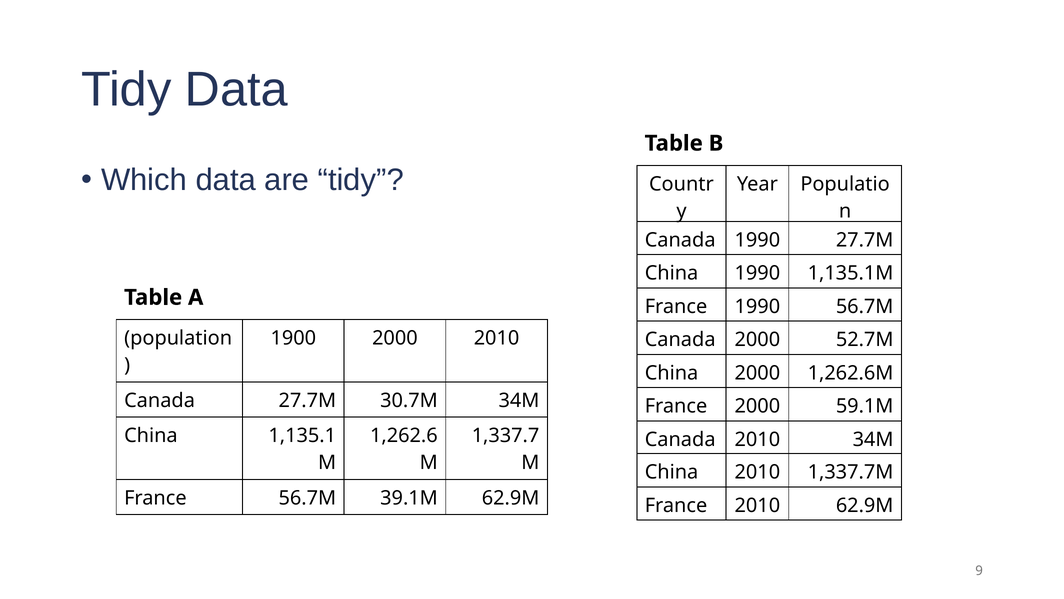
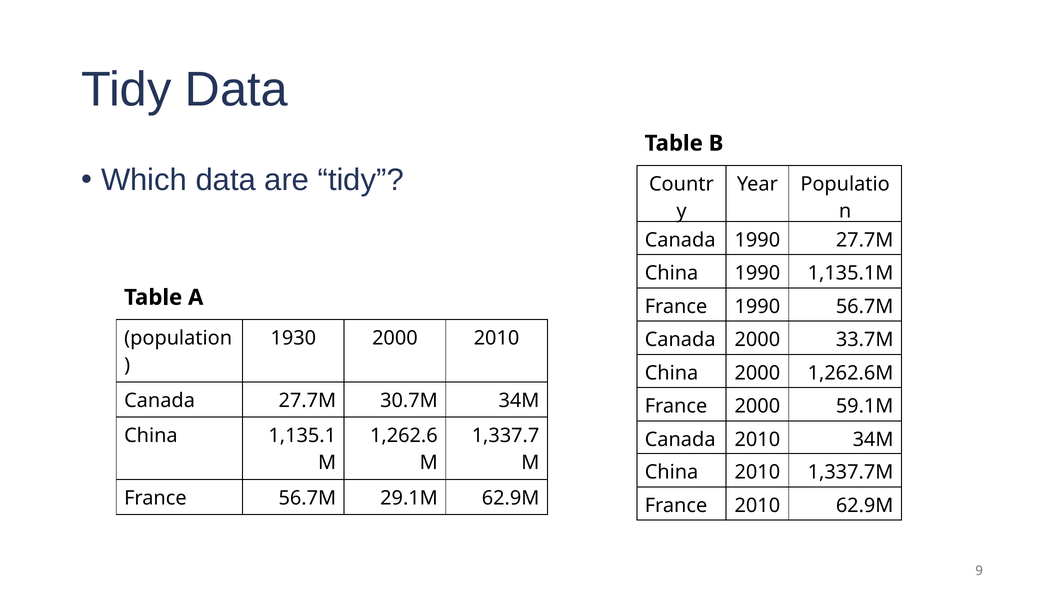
1900: 1900 -> 1930
52.7M: 52.7M -> 33.7M
39.1M: 39.1M -> 29.1M
